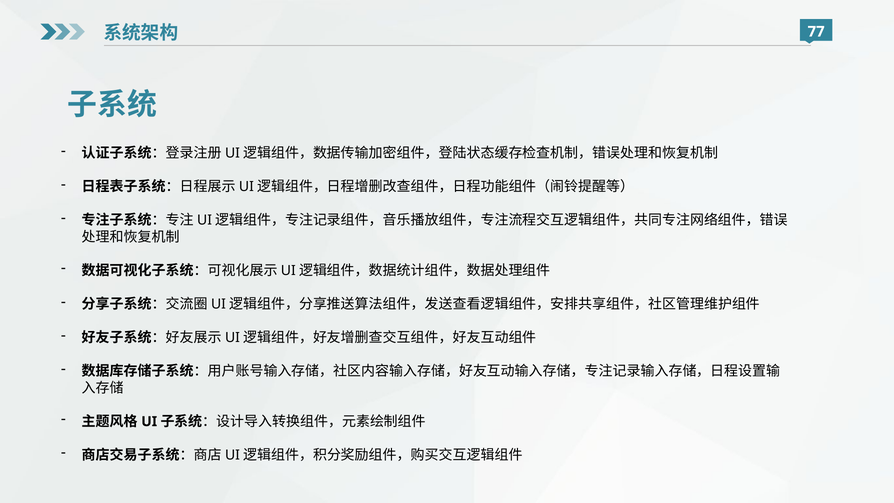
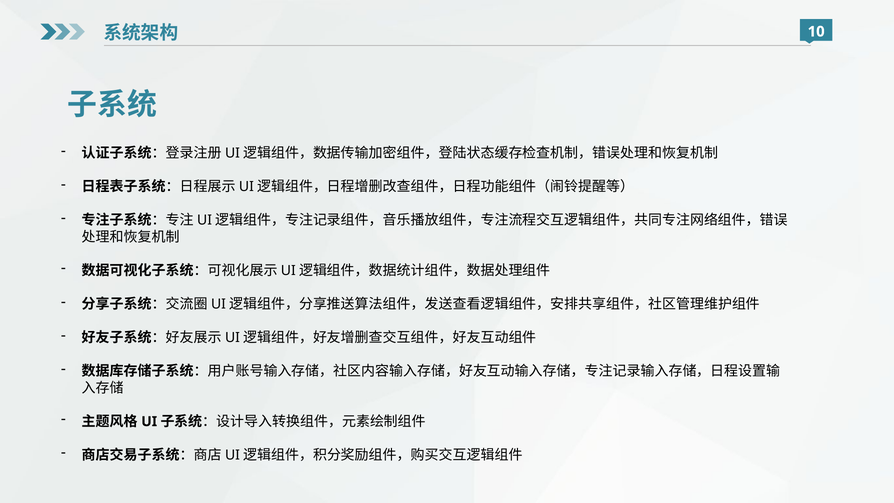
77: 77 -> 10
